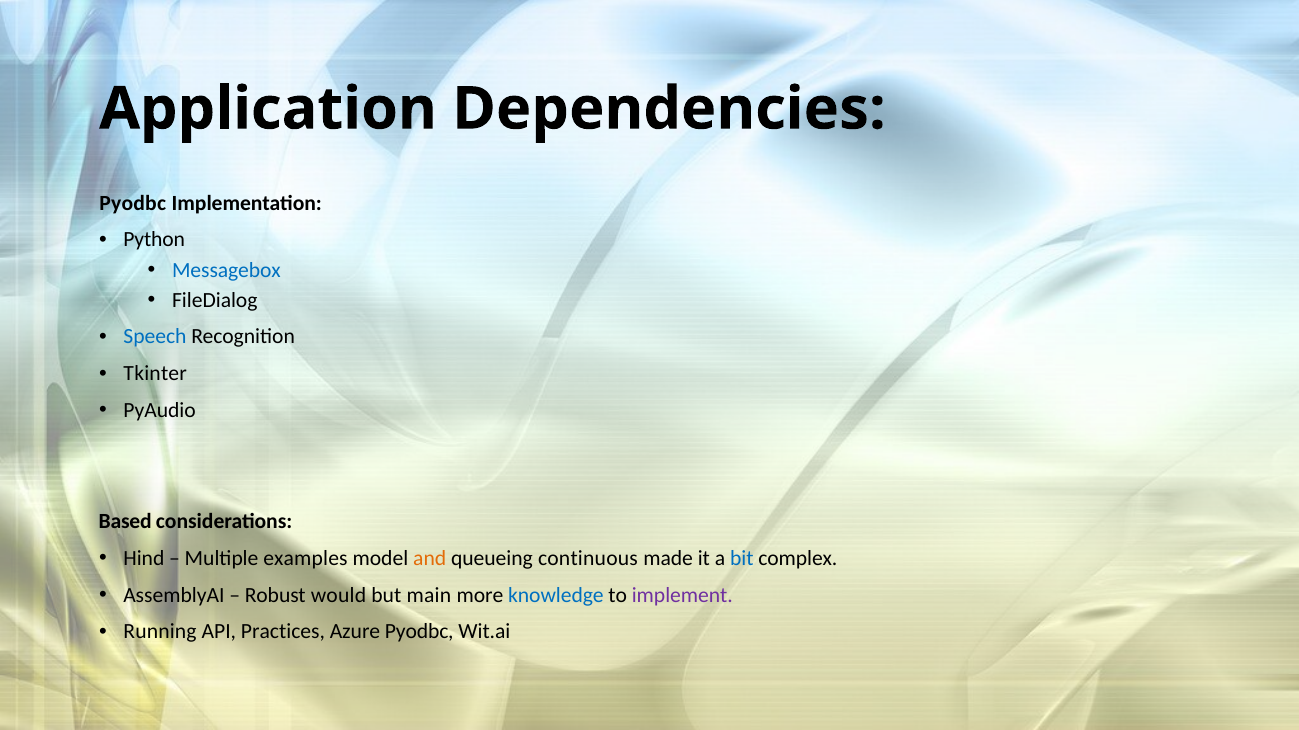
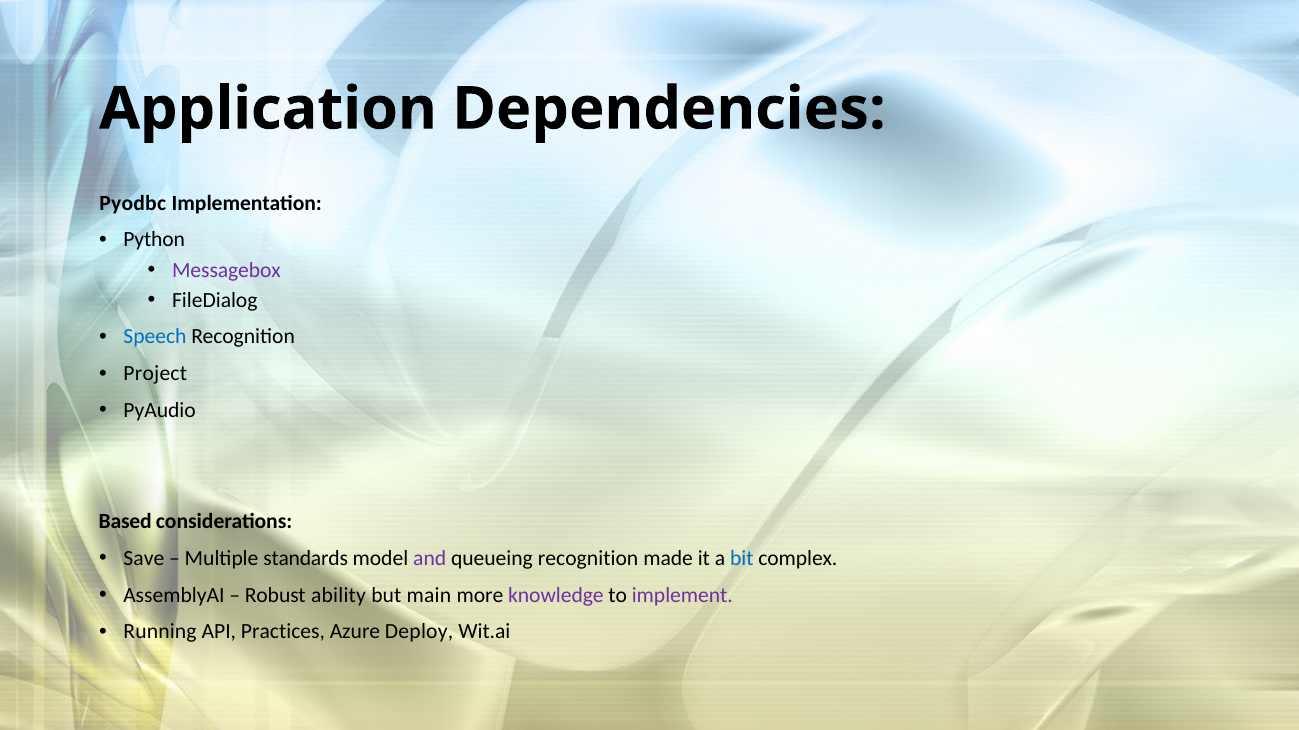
Messagebox colour: blue -> purple
Tkinter: Tkinter -> Project
Hind: Hind -> Save
examples: examples -> standards
and colour: orange -> purple
queueing continuous: continuous -> recognition
would: would -> ability
knowledge colour: blue -> purple
Azure Pyodbc: Pyodbc -> Deploy
